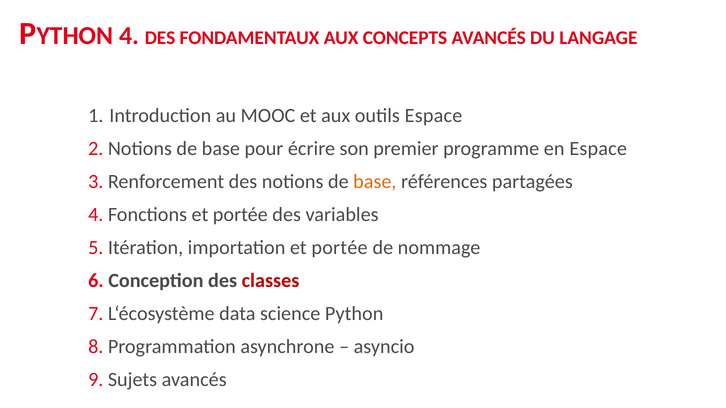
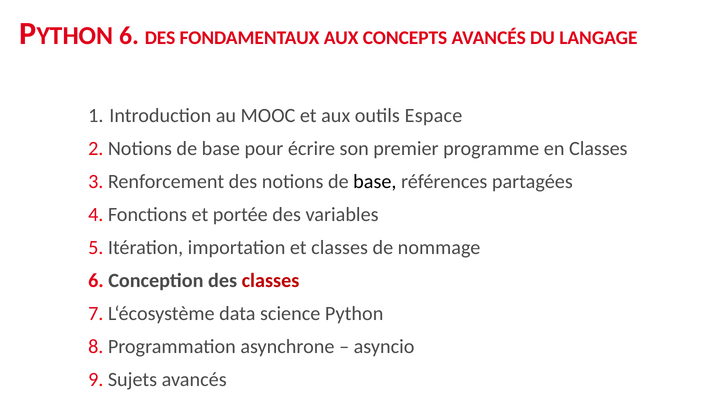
4 at (129, 36): 4 -> 6
en Espace: Espace -> Classes
base at (375, 182) colour: orange -> black
importation et portée: portée -> classes
